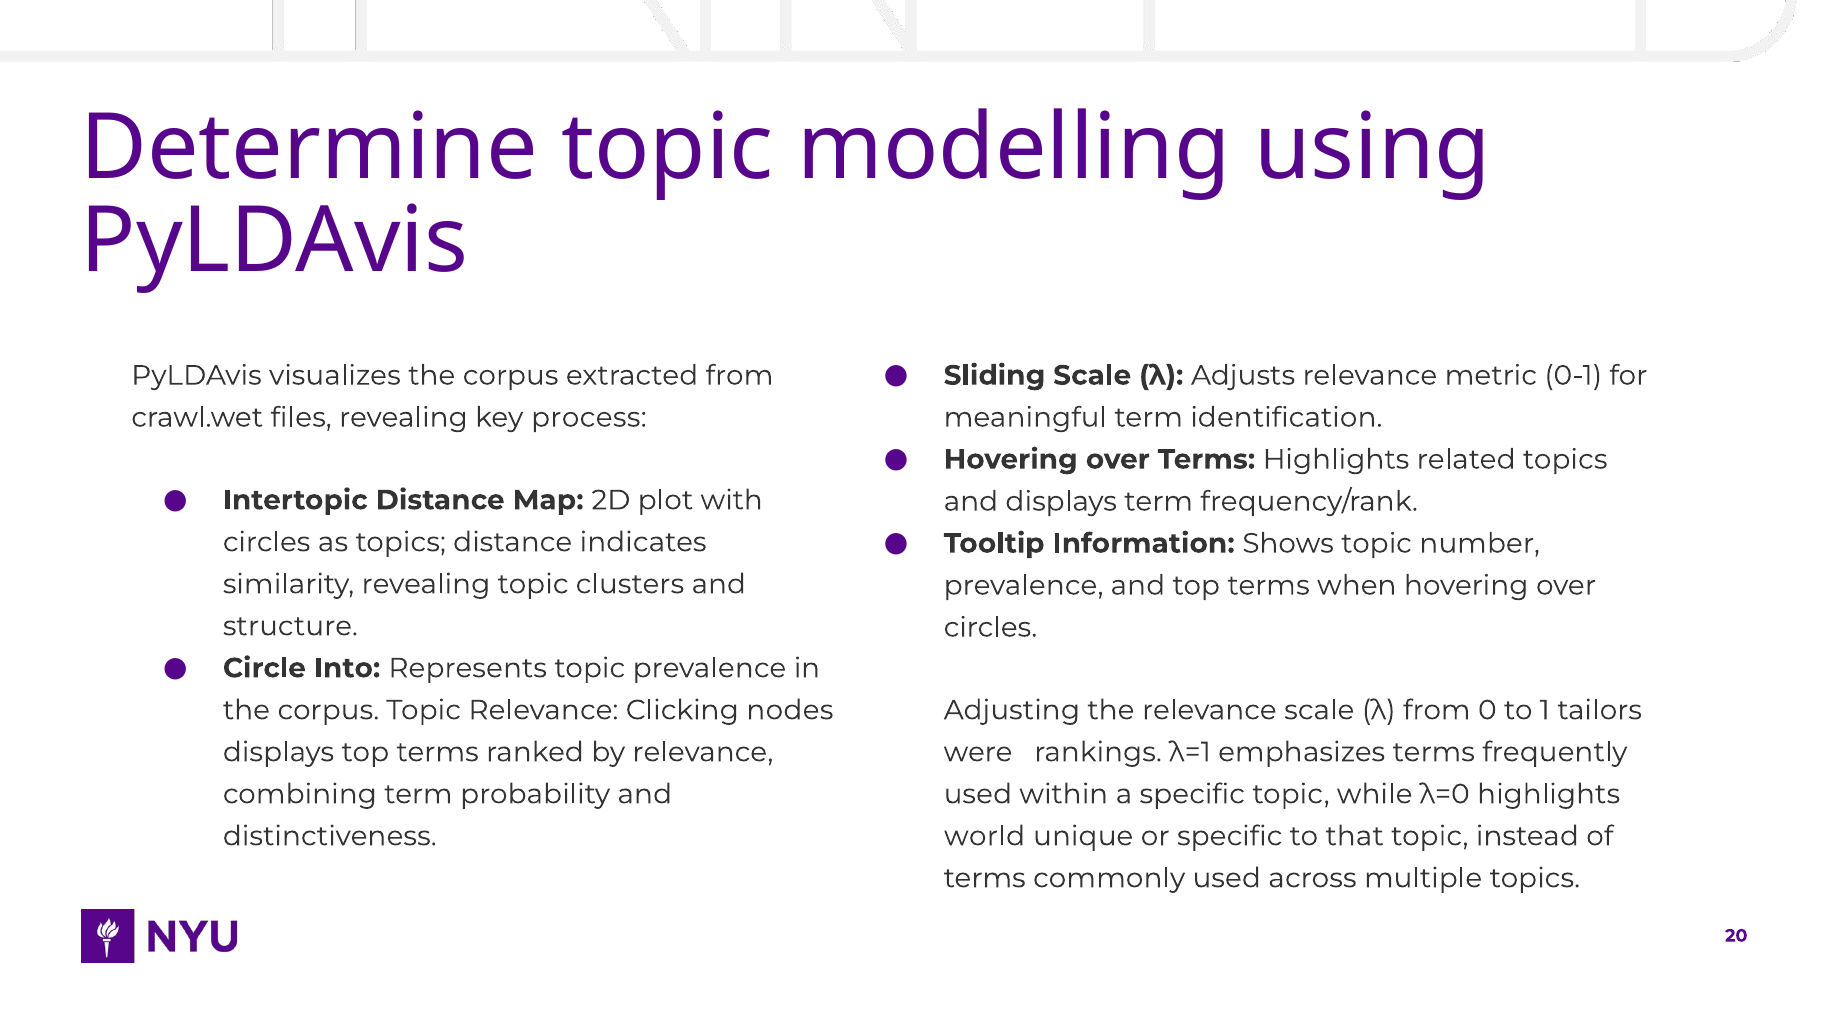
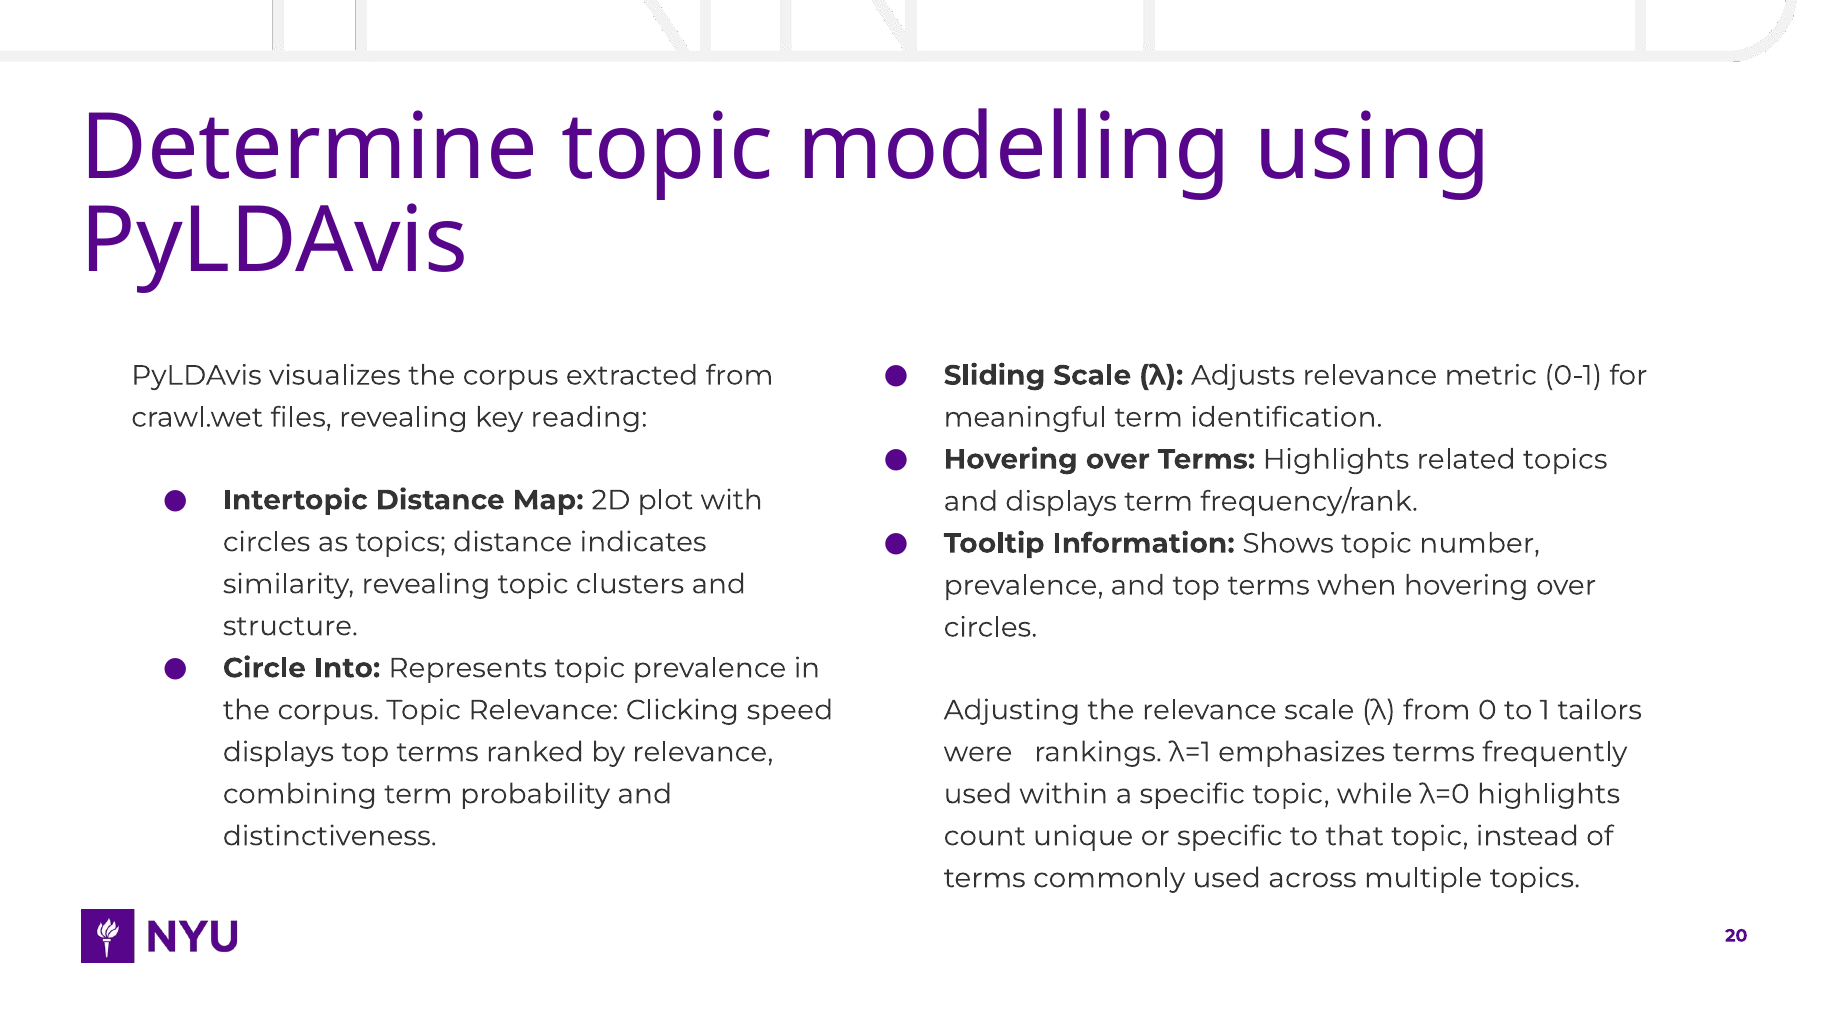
process: process -> reading
nodes: nodes -> speed
world: world -> count
